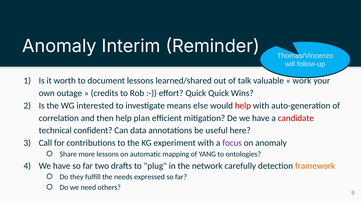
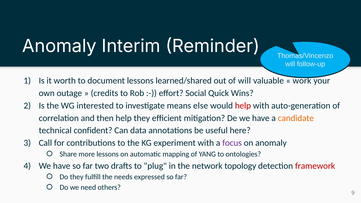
of talk: talk -> will
effort Quick: Quick -> Social
help plan: plan -> they
candidate colour: red -> orange
carefully: carefully -> topology
framework colour: orange -> red
